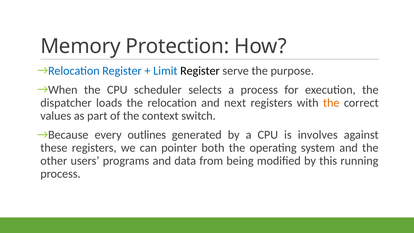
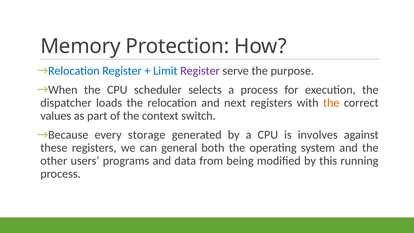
Register at (200, 71) colour: black -> purple
outlines: outlines -> storage
pointer: pointer -> general
